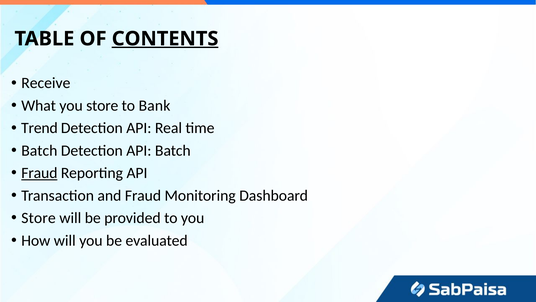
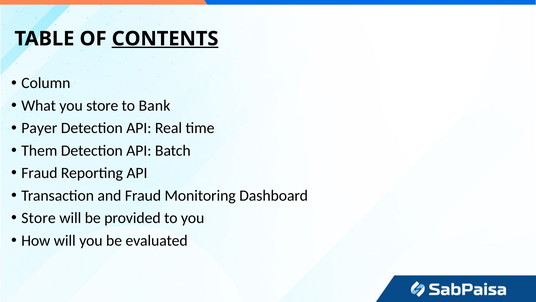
Receive: Receive -> Column
Trend: Trend -> Payer
Batch at (39, 150): Batch -> Them
Fraud at (39, 173) underline: present -> none
